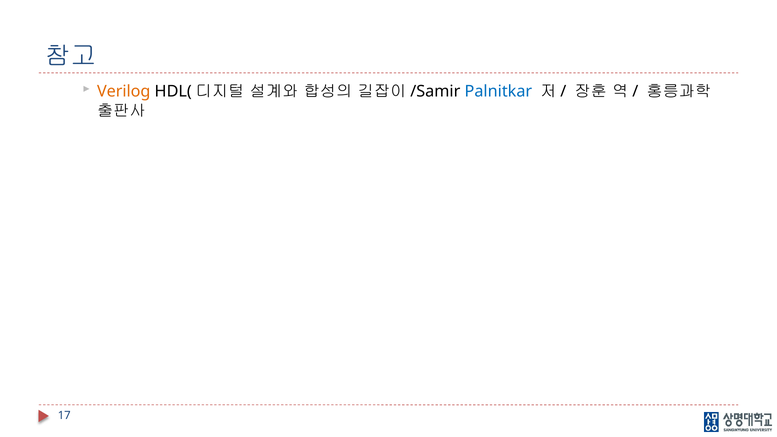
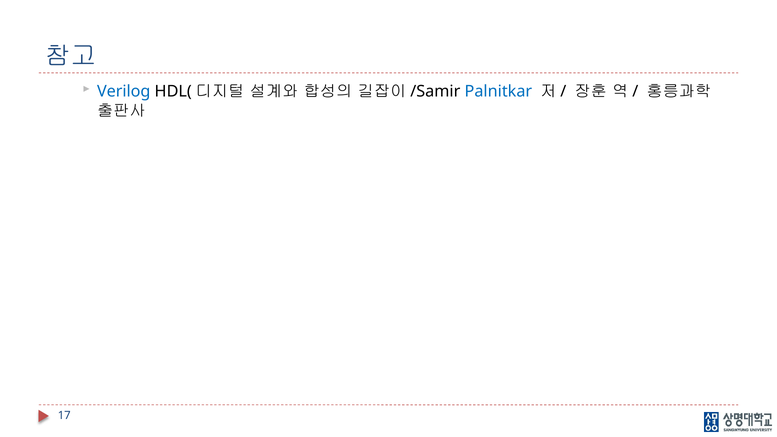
Verilog colour: orange -> blue
